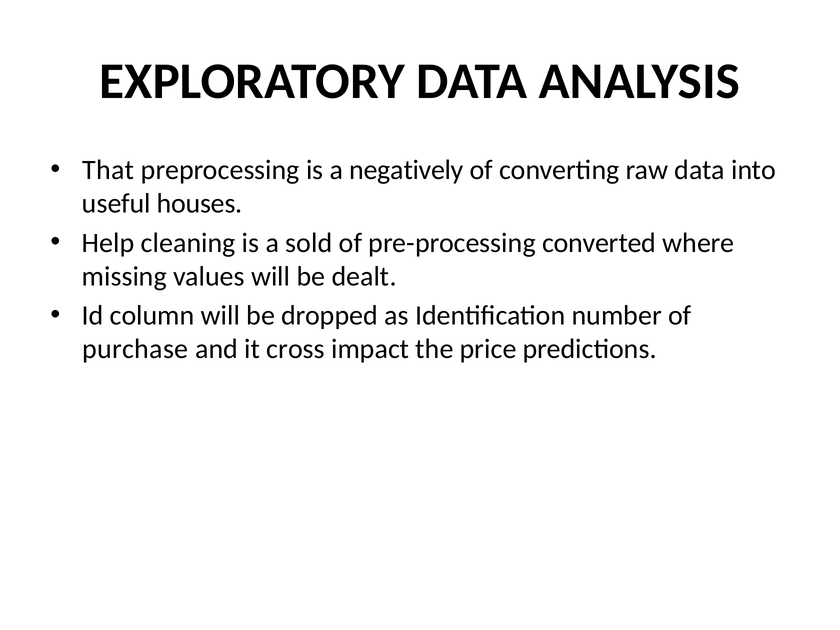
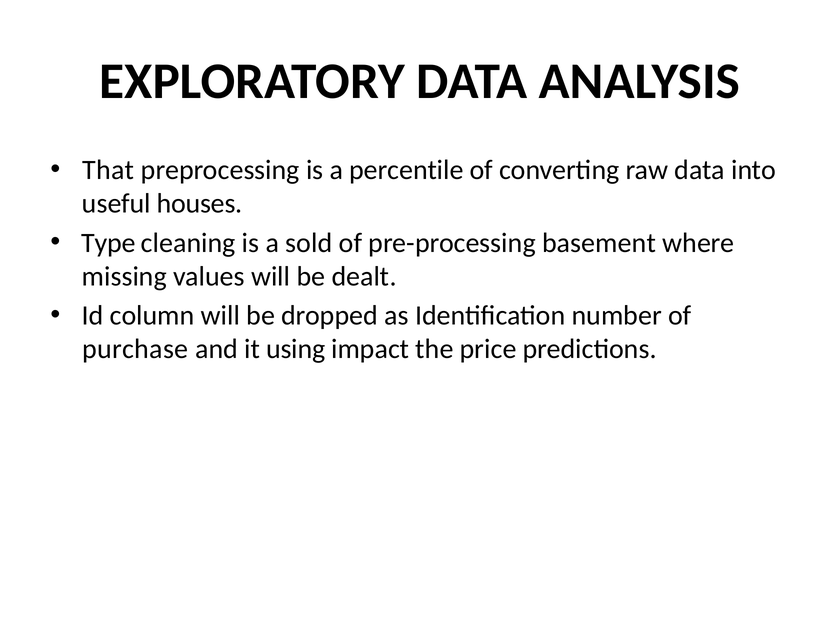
negatively: negatively -> percentile
Help: Help -> Type
converted: converted -> basement
cross: cross -> using
